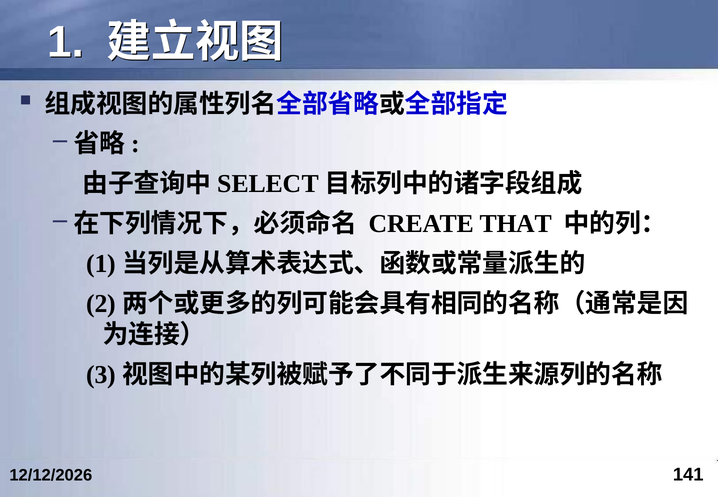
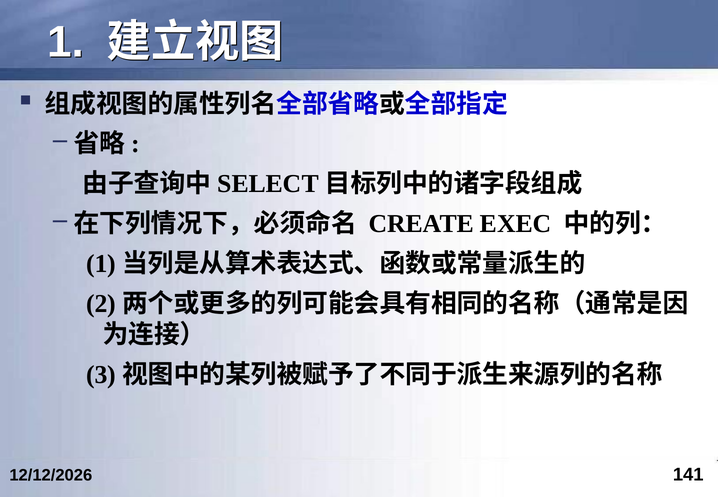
THAT: THAT -> EXEC
